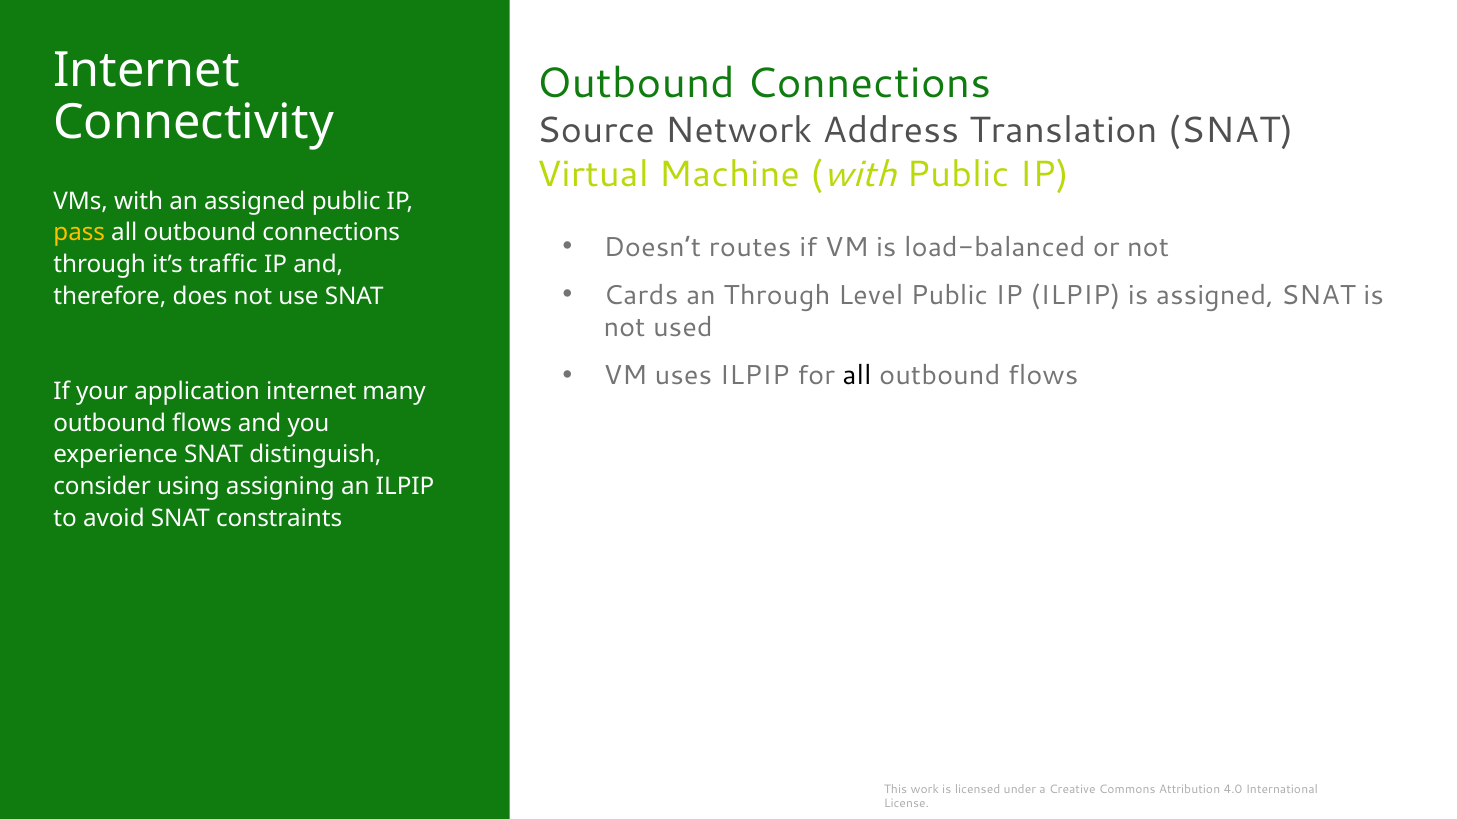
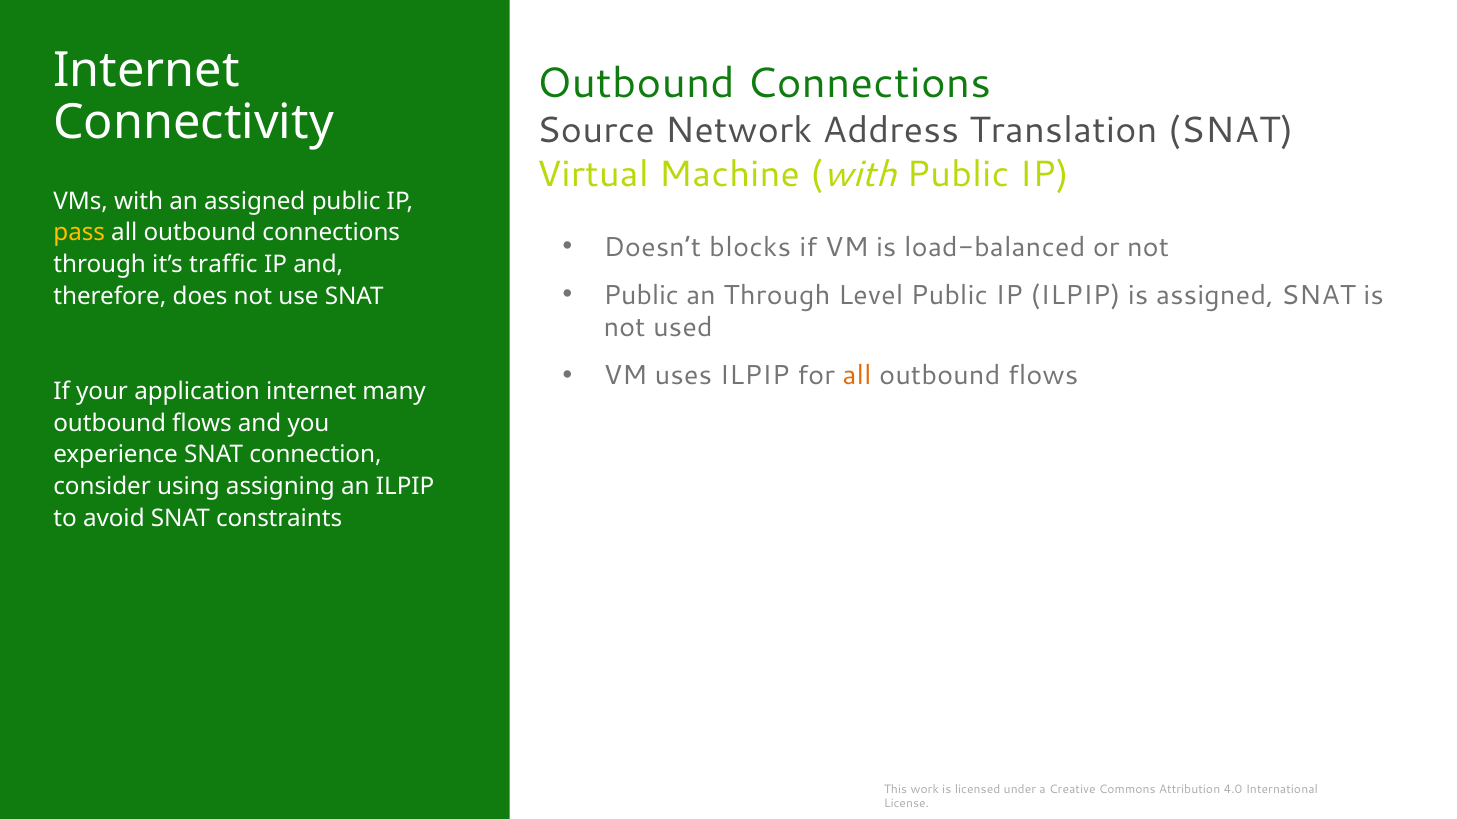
routes: routes -> blocks
Cards at (641, 295): Cards -> Public
all at (857, 376) colour: black -> orange
distinguish: distinguish -> connection
